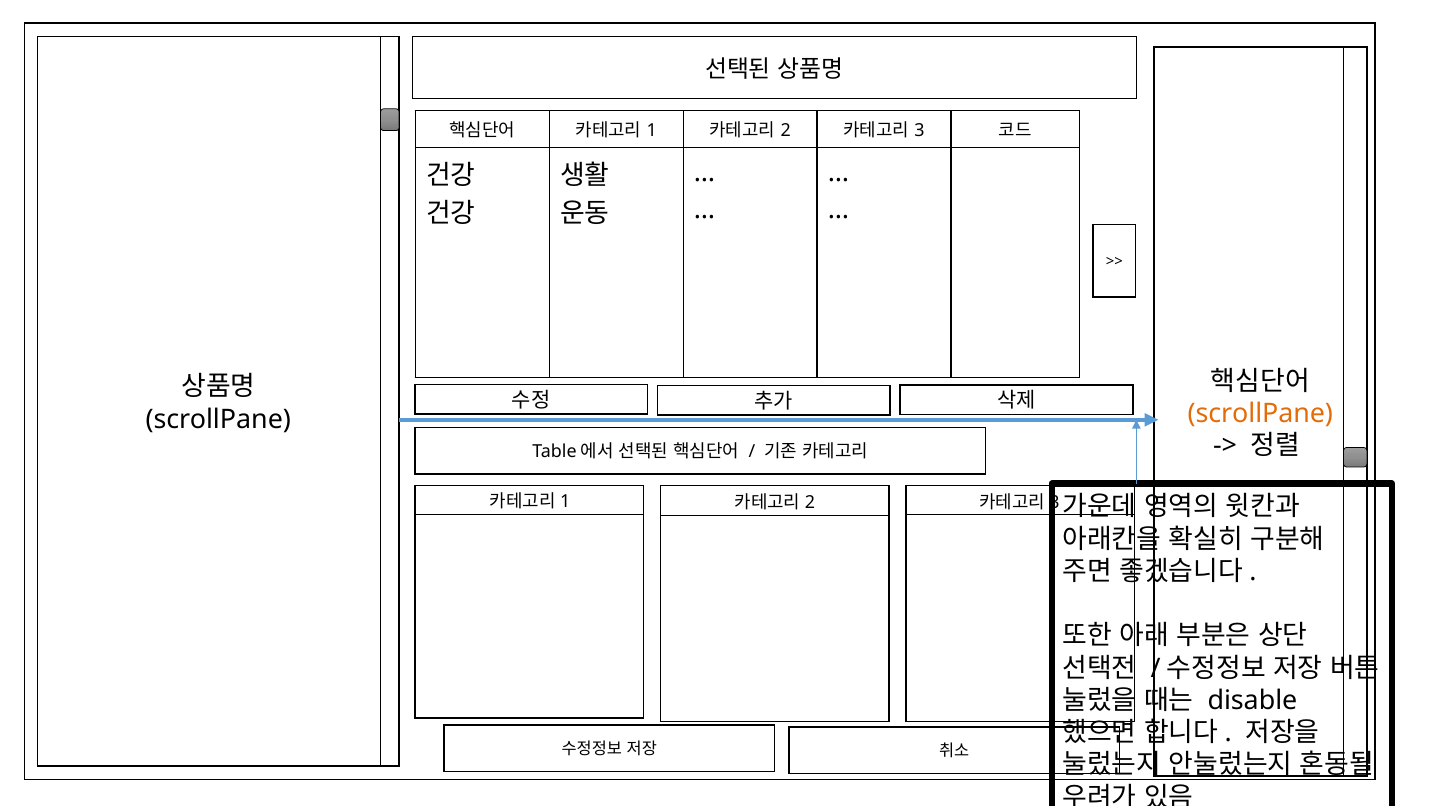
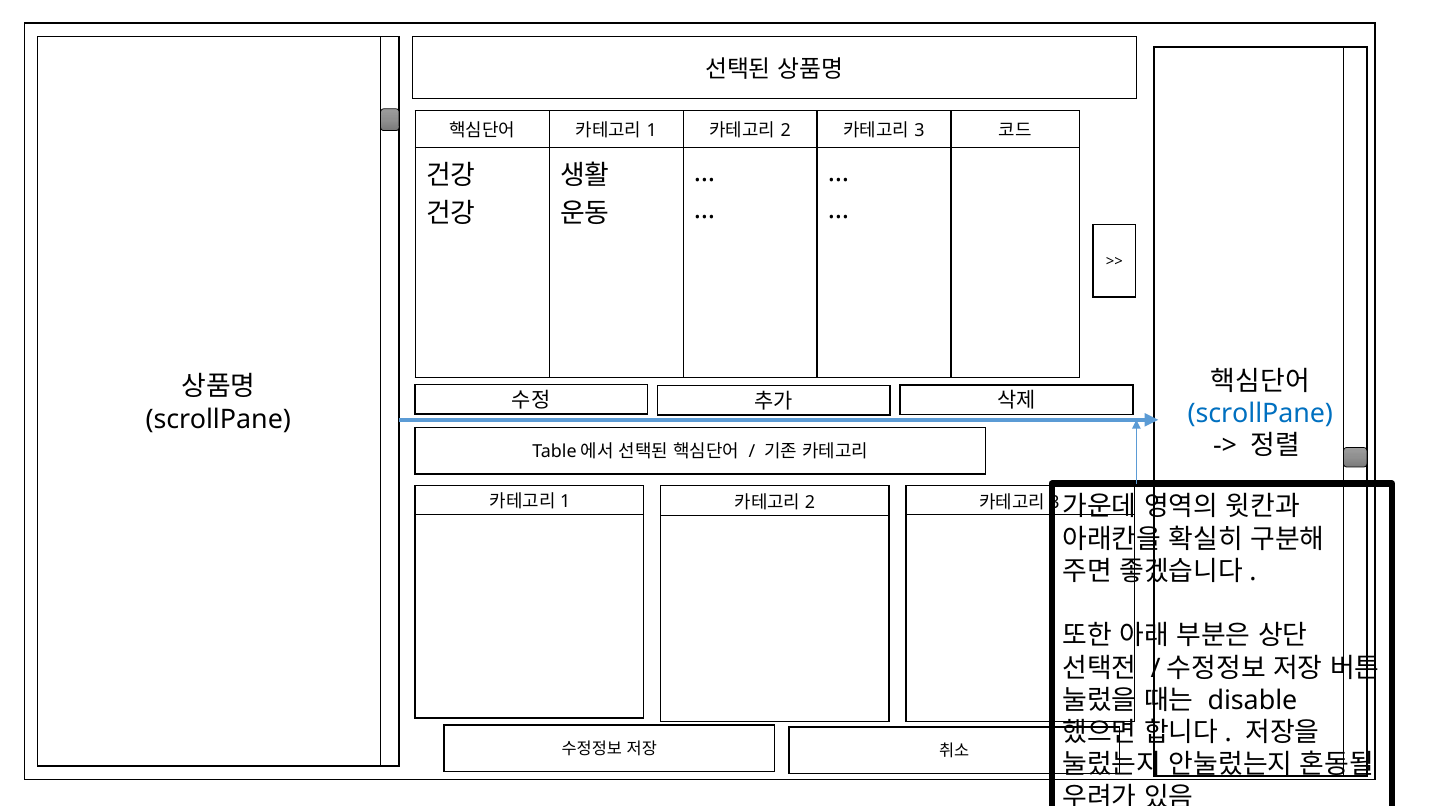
scrollPane at (1260, 414) colour: orange -> blue
